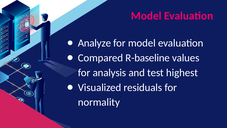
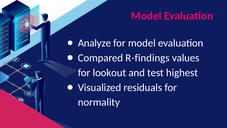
R-baseline: R-baseline -> R-findings
analysis: analysis -> lookout
